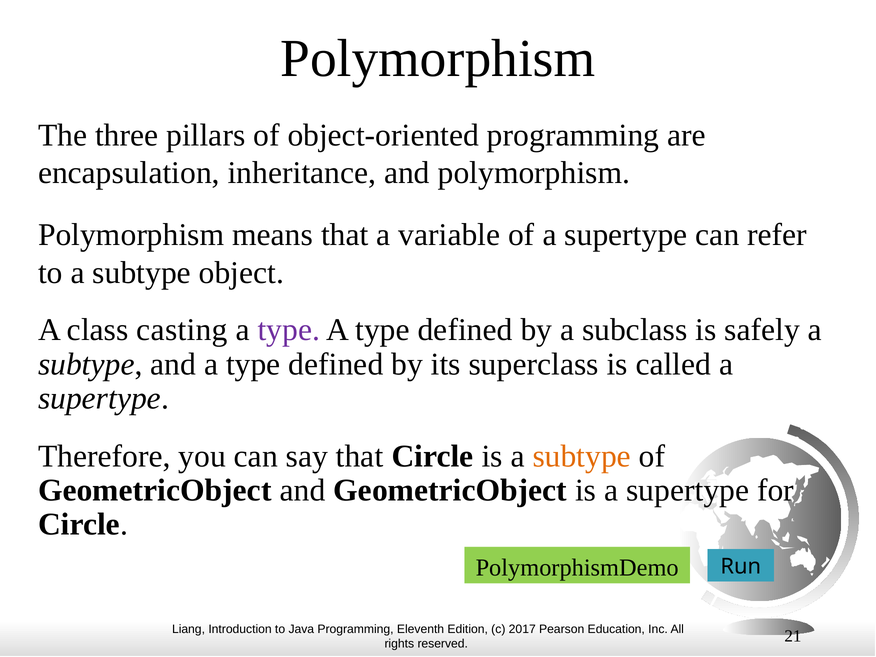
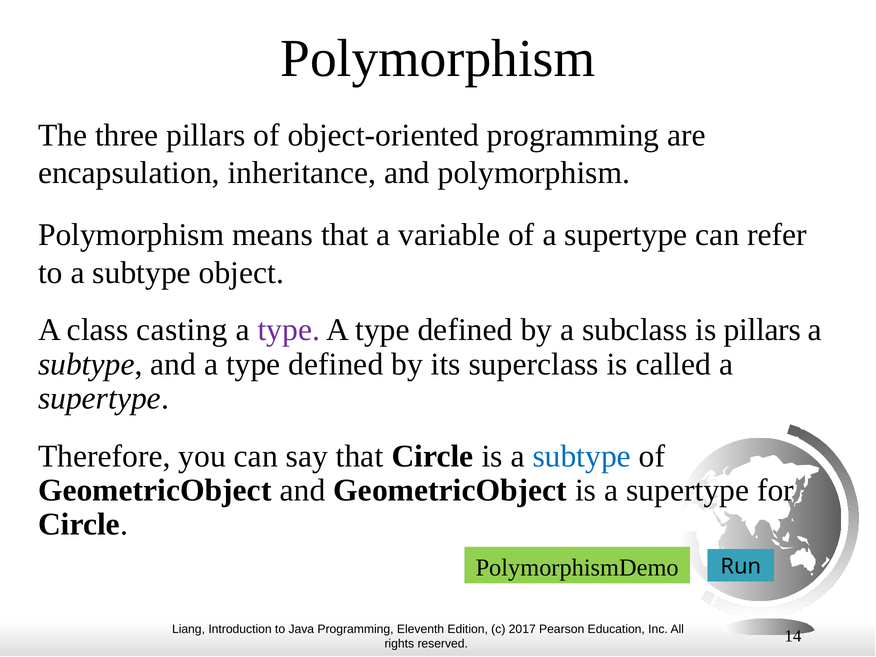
is safely: safely -> pillars
subtype at (582, 456) colour: orange -> blue
21: 21 -> 14
